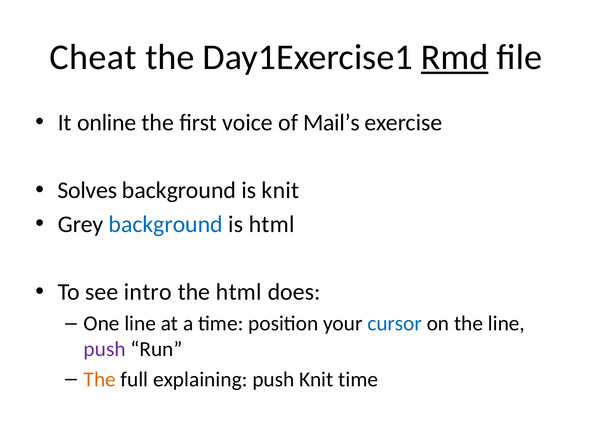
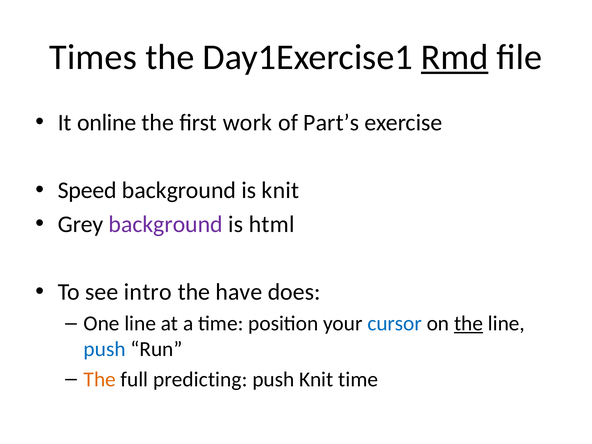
Cheat: Cheat -> Times
voice: voice -> work
Mail’s: Mail’s -> Part’s
Solves: Solves -> Speed
background at (166, 224) colour: blue -> purple
the html: html -> have
the at (469, 324) underline: none -> present
push at (105, 349) colour: purple -> blue
explaining: explaining -> predicting
